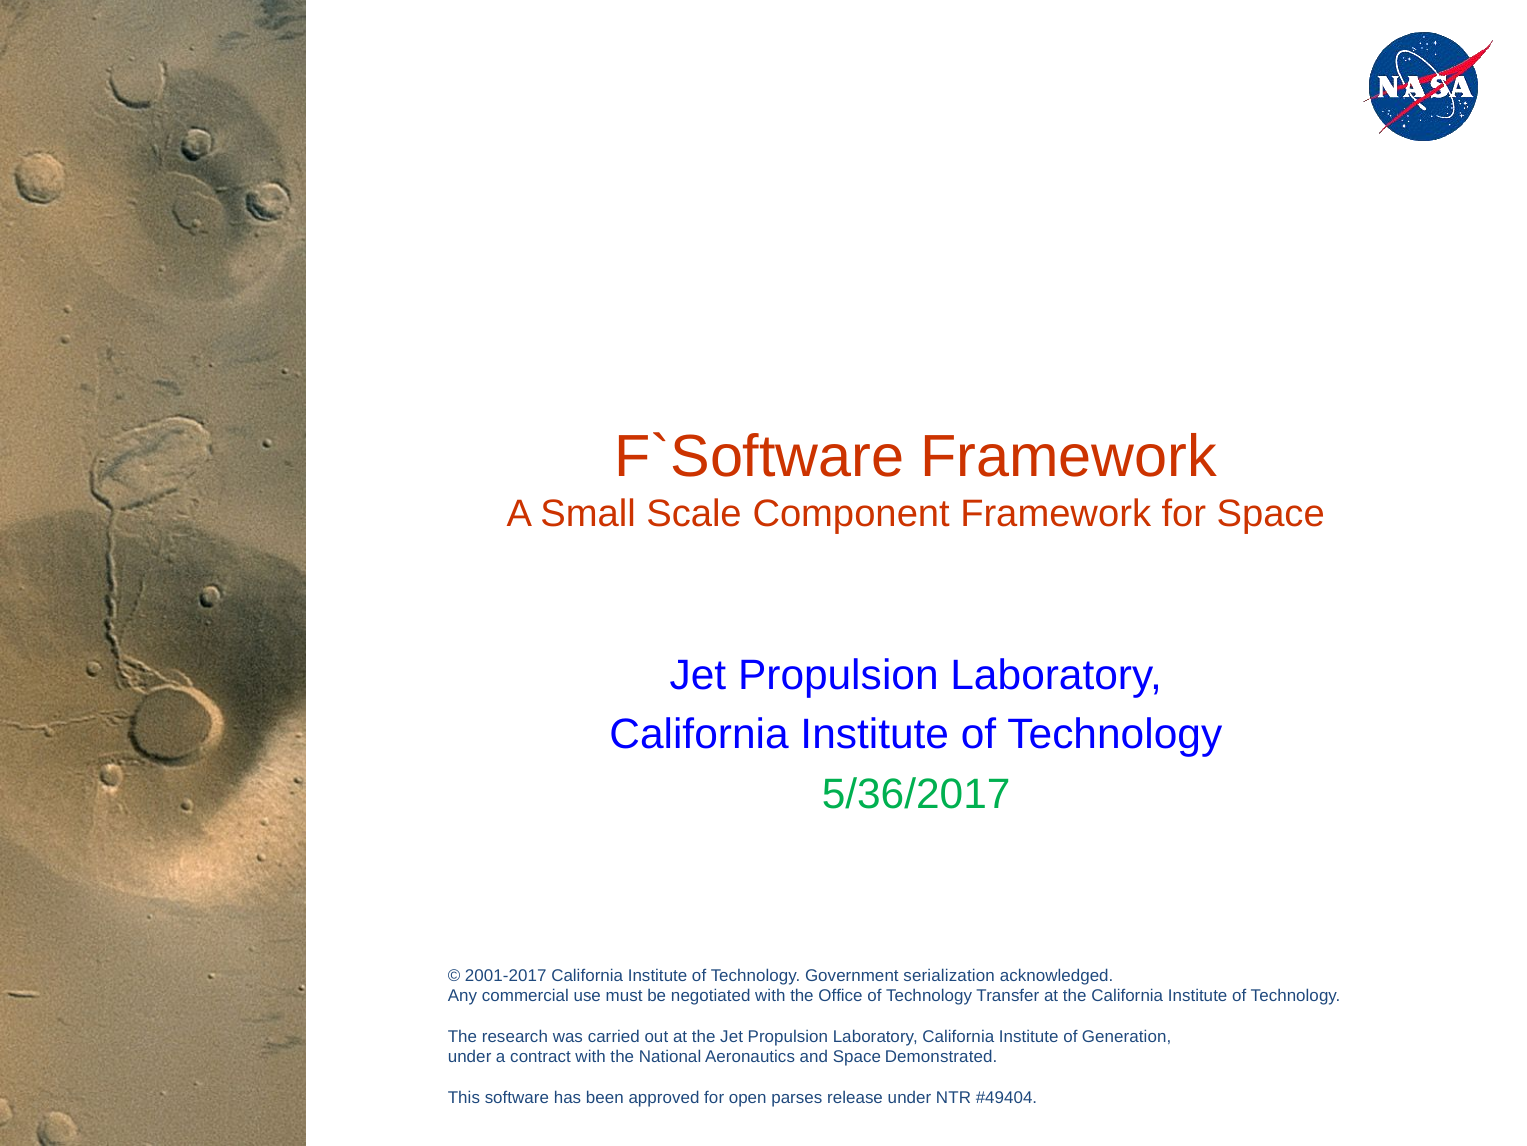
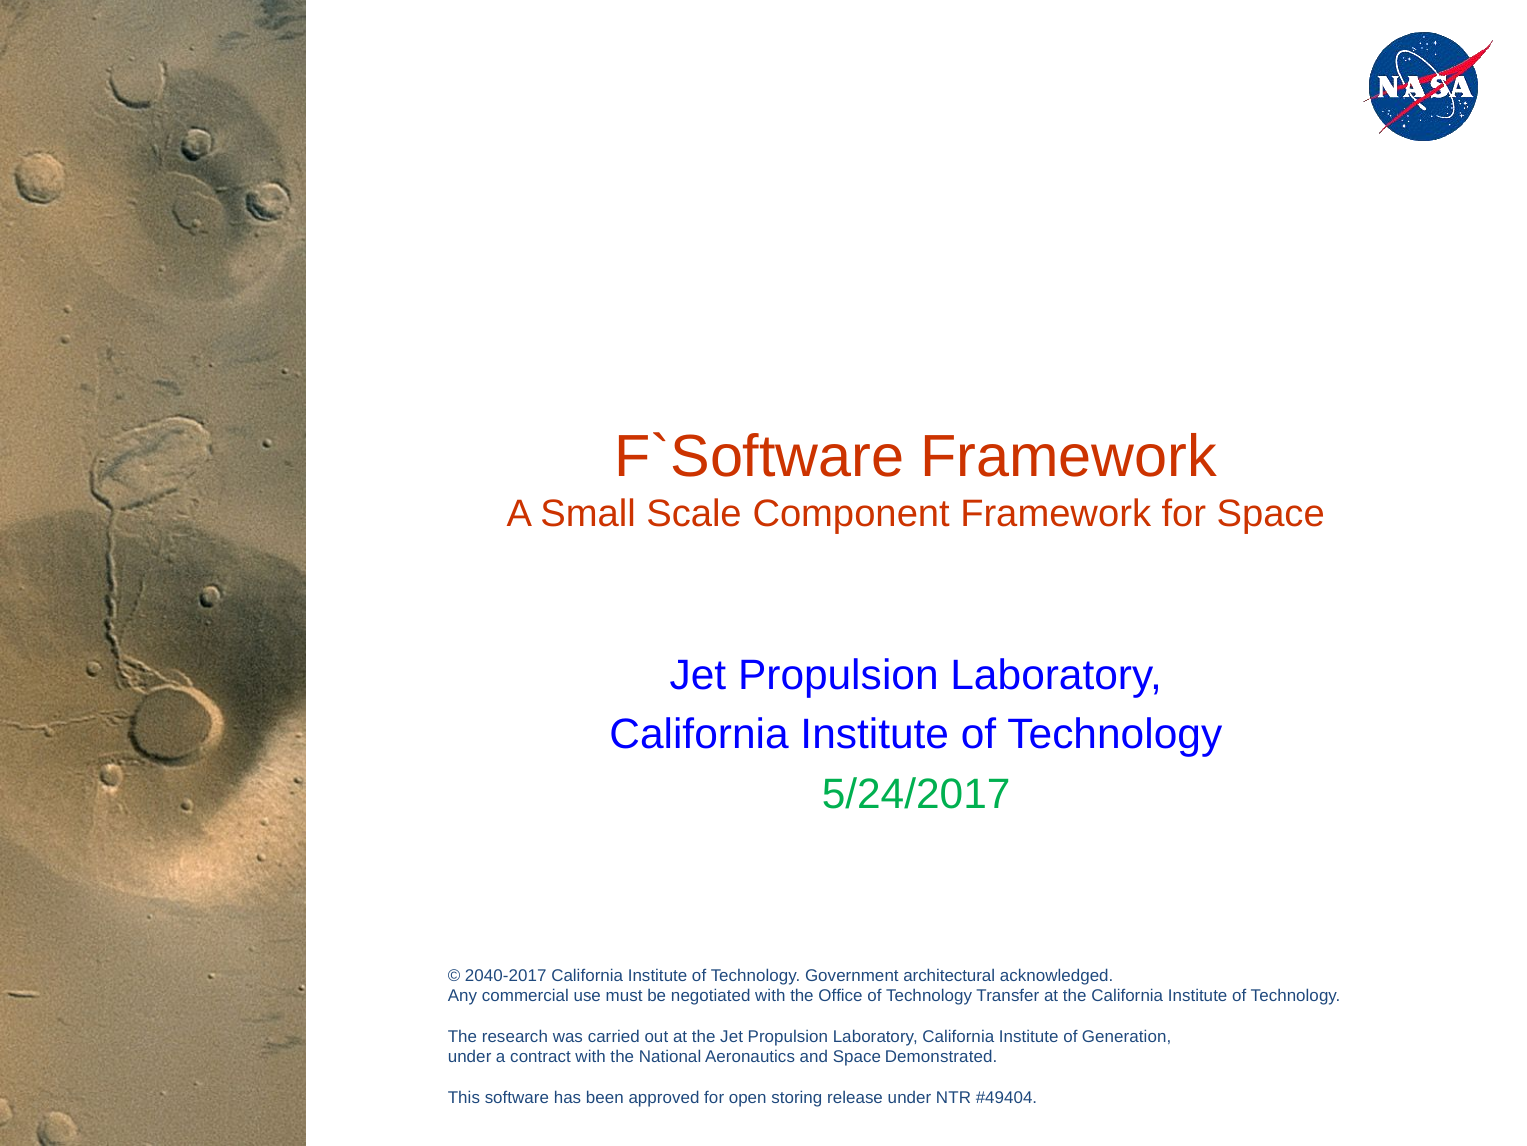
5/36/2017: 5/36/2017 -> 5/24/2017
2001-2017: 2001-2017 -> 2040-2017
serialization: serialization -> architectural
parses: parses -> storing
